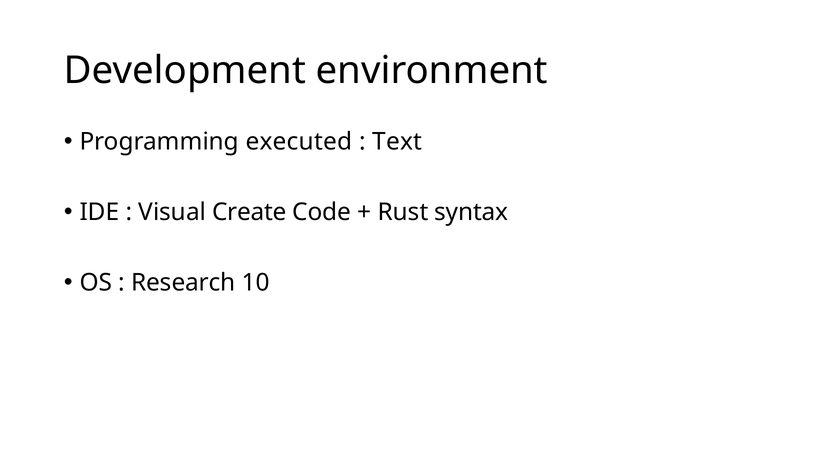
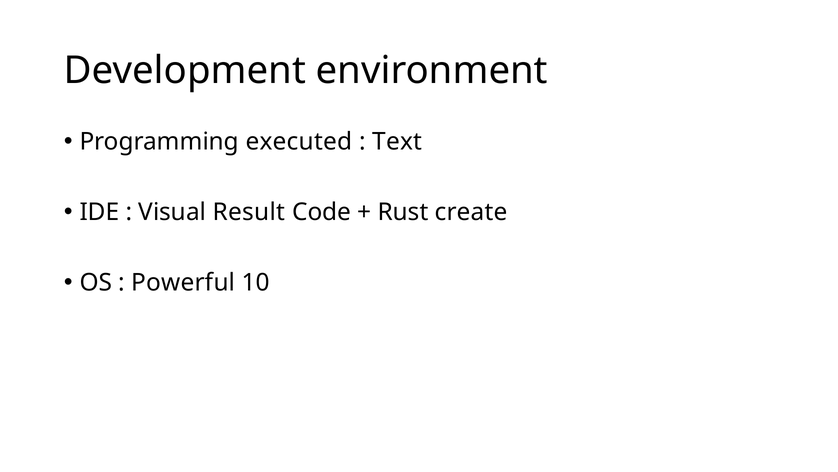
Create: Create -> Result
syntax: syntax -> create
Research: Research -> Powerful
